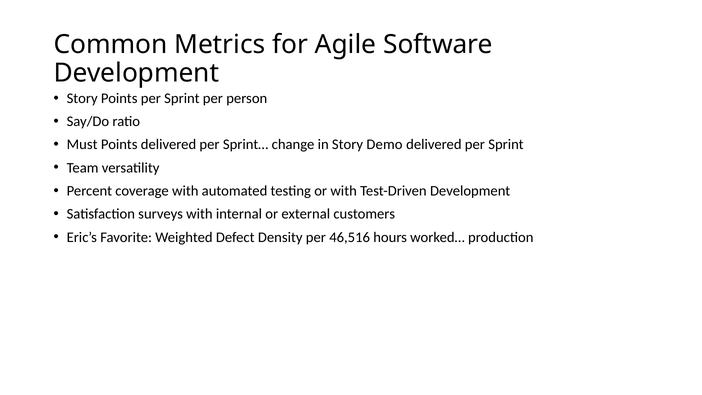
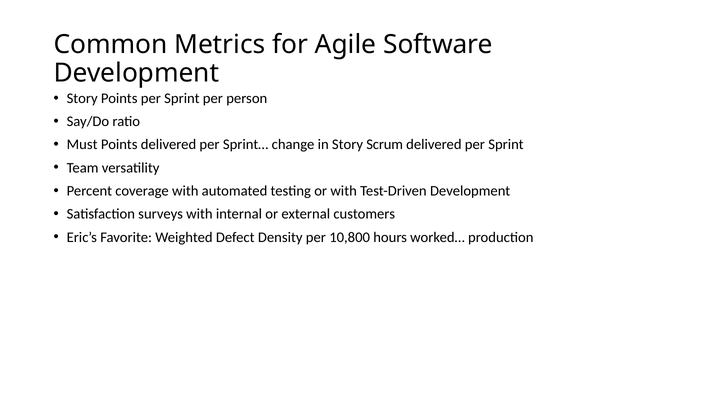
Demo: Demo -> Scrum
46,516: 46,516 -> 10,800
